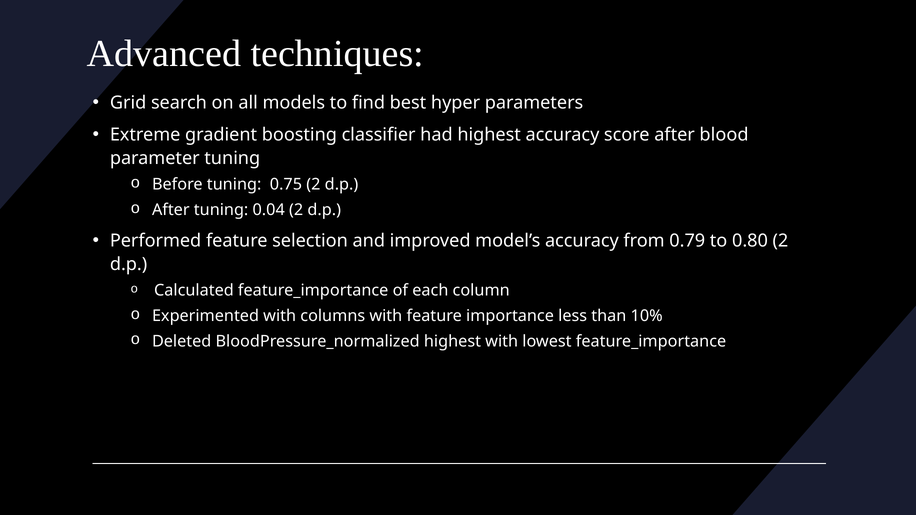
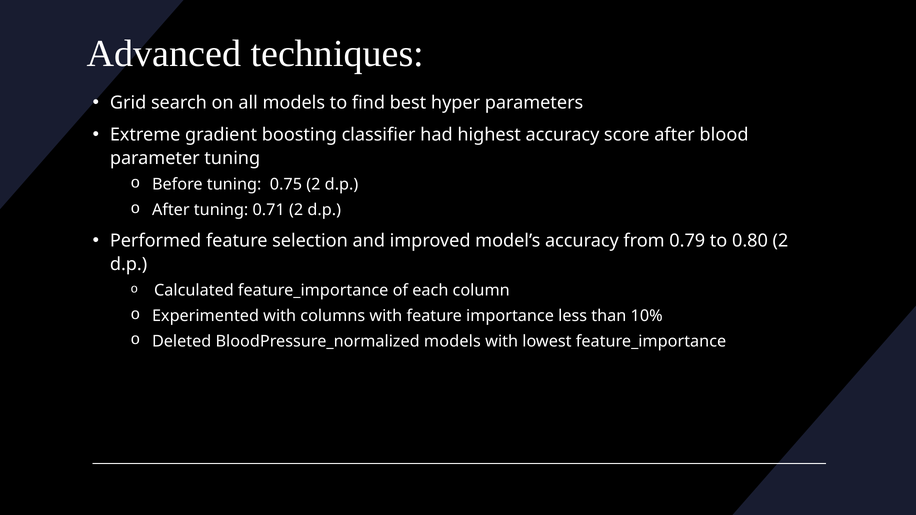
0.04: 0.04 -> 0.71
BloodPressure_normalized highest: highest -> models
